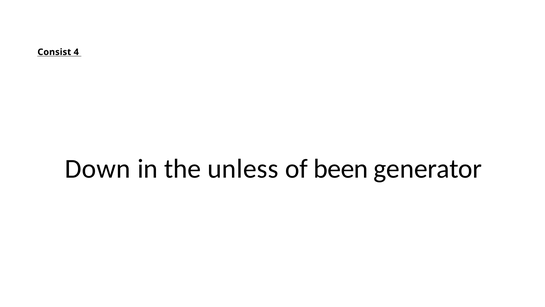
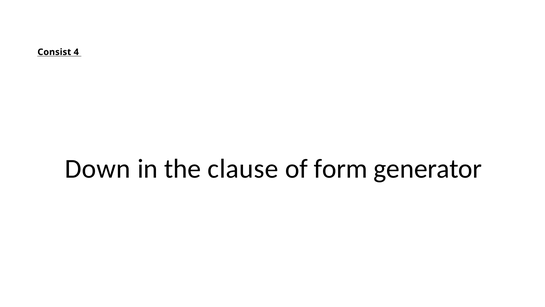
unless: unless -> clause
been: been -> form
